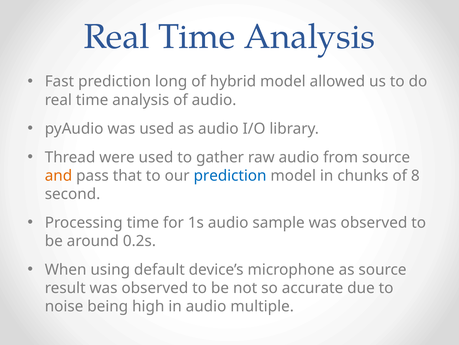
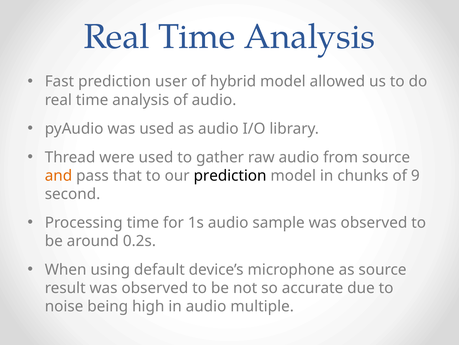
long: long -> user
prediction at (230, 175) colour: blue -> black
8: 8 -> 9
